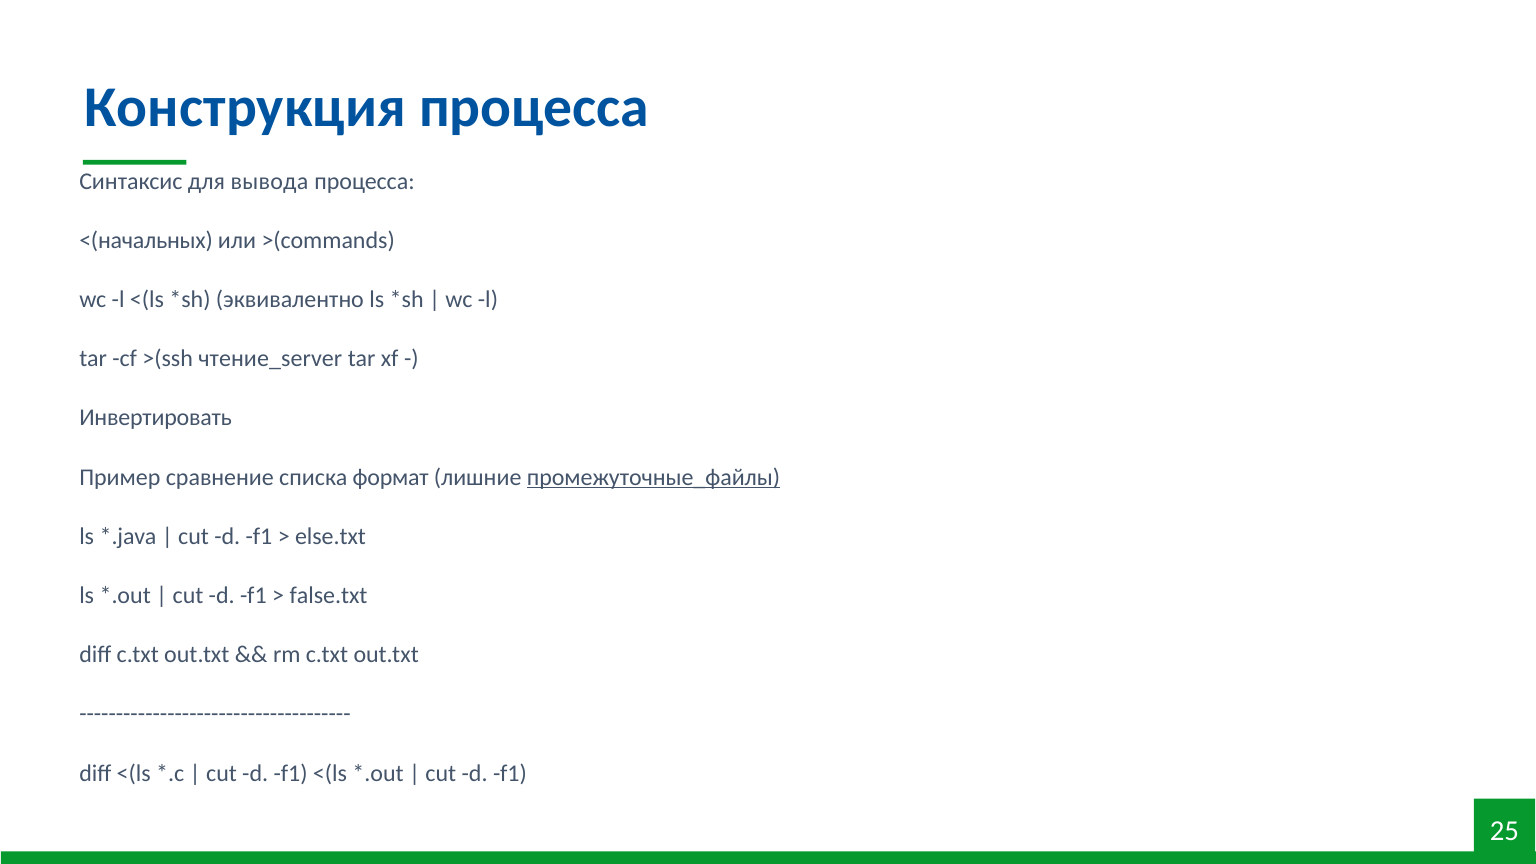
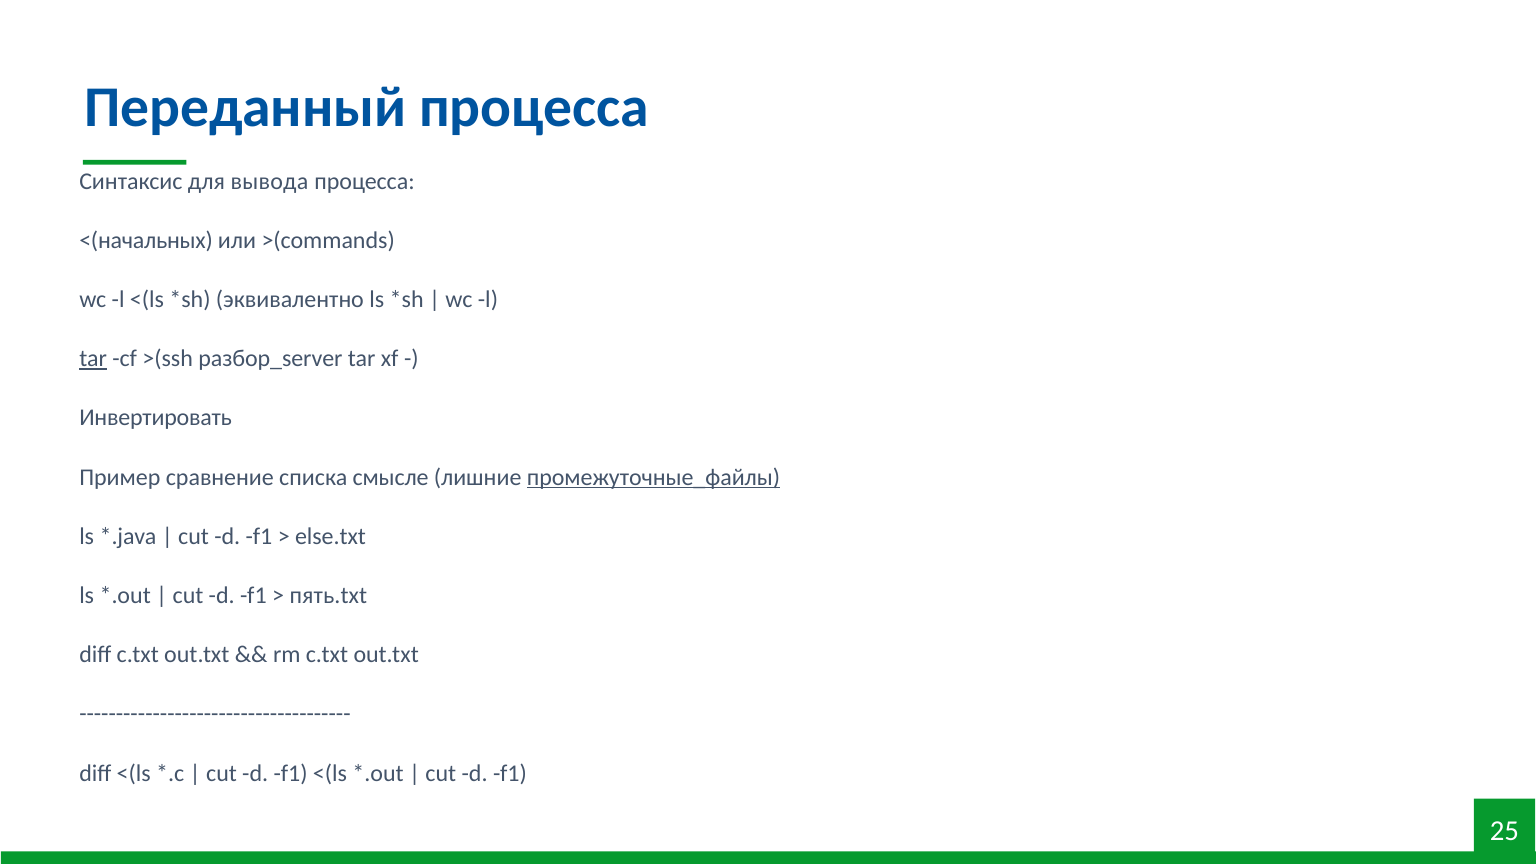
Конструкция: Конструкция -> Переданный
tar at (93, 359) underline: none -> present
чтение_server: чтение_server -> разбор_server
формат: формат -> смысле
false.txt: false.txt -> пять.txt
